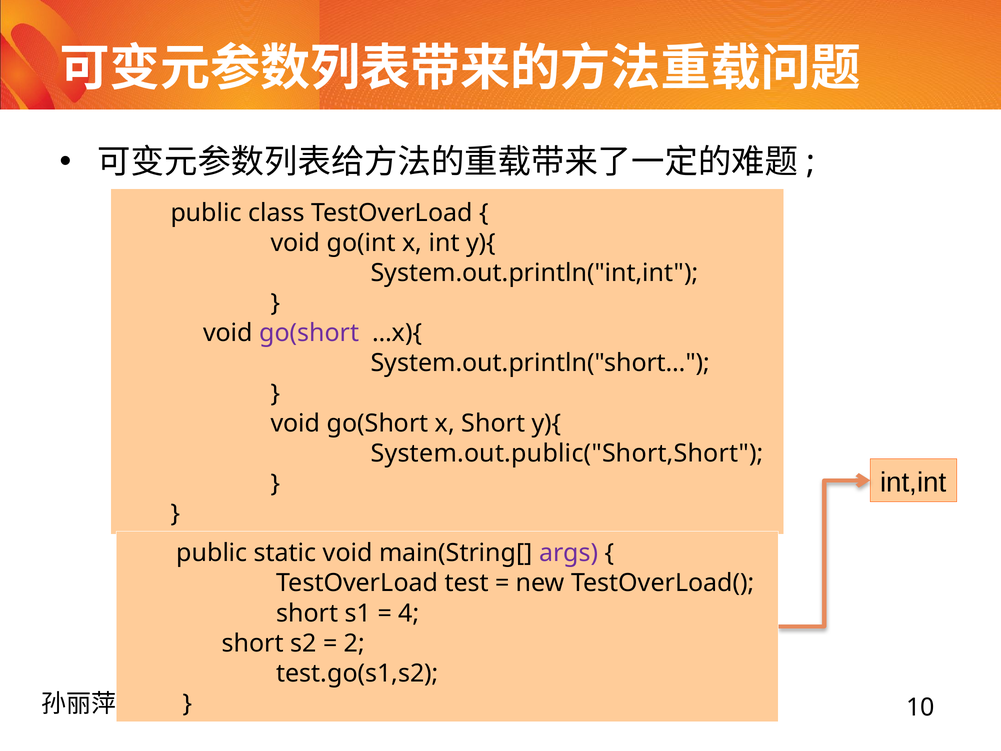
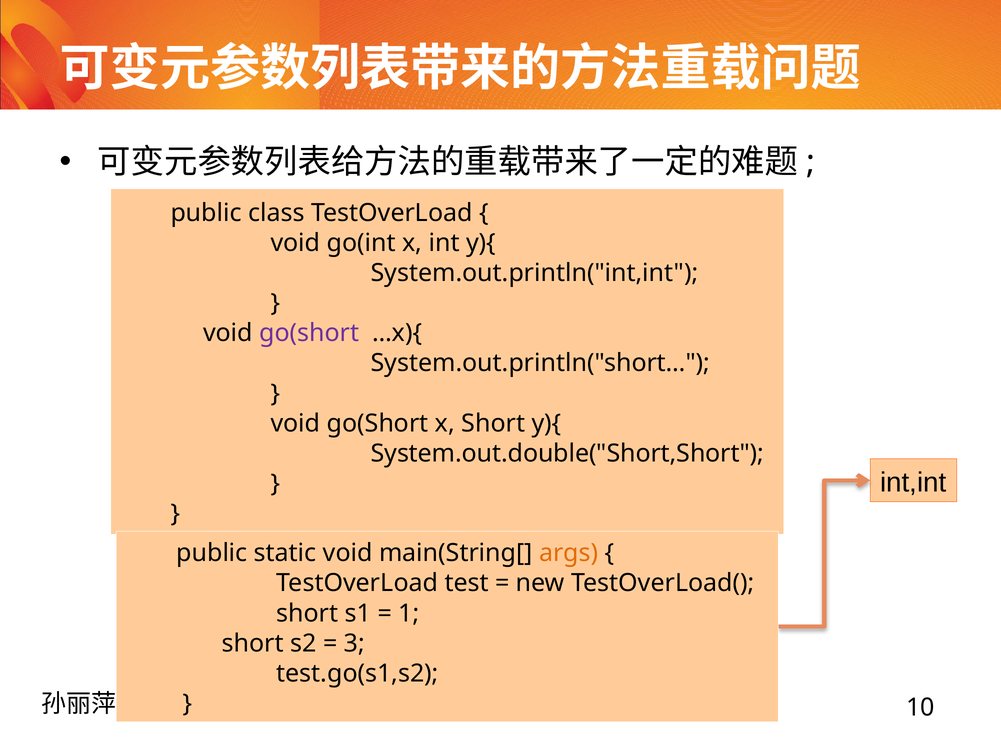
System.out.public("Short,Short: System.out.public("Short,Short -> System.out.double("Short,Short
args colour: purple -> orange
4: 4 -> 1
2: 2 -> 3
